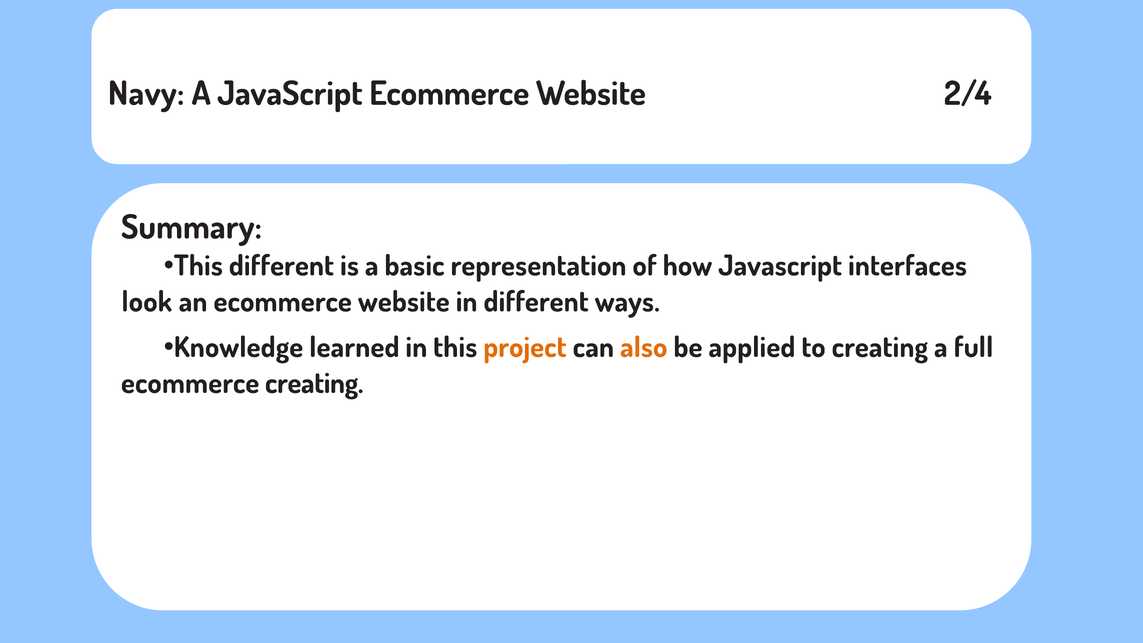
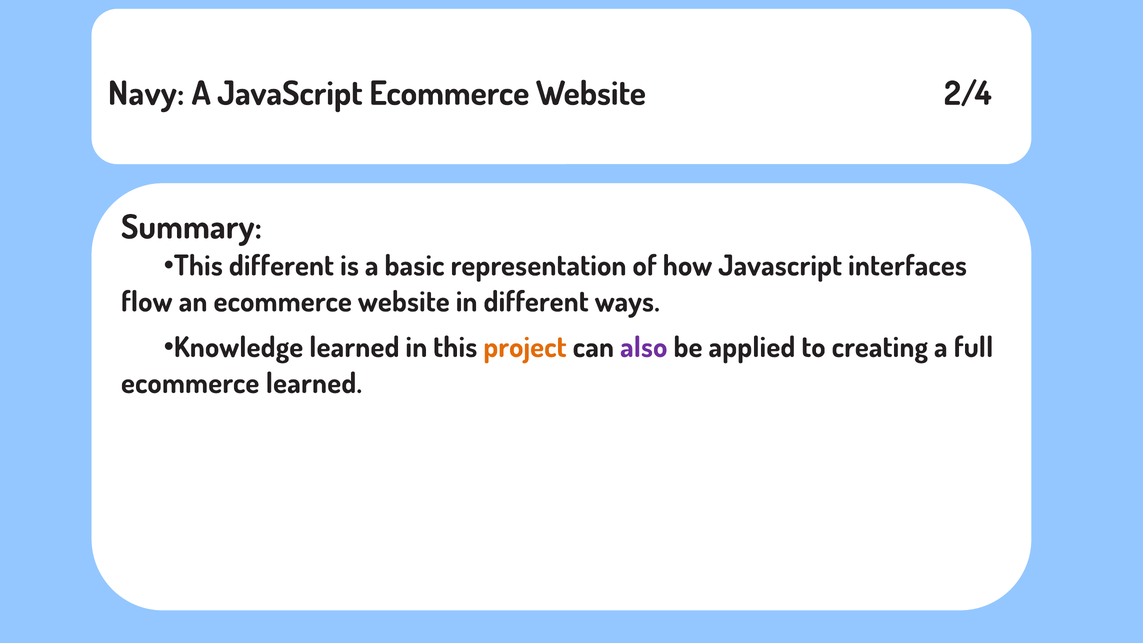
look: look -> flow
also colour: orange -> purple
ecommerce creating: creating -> learned
